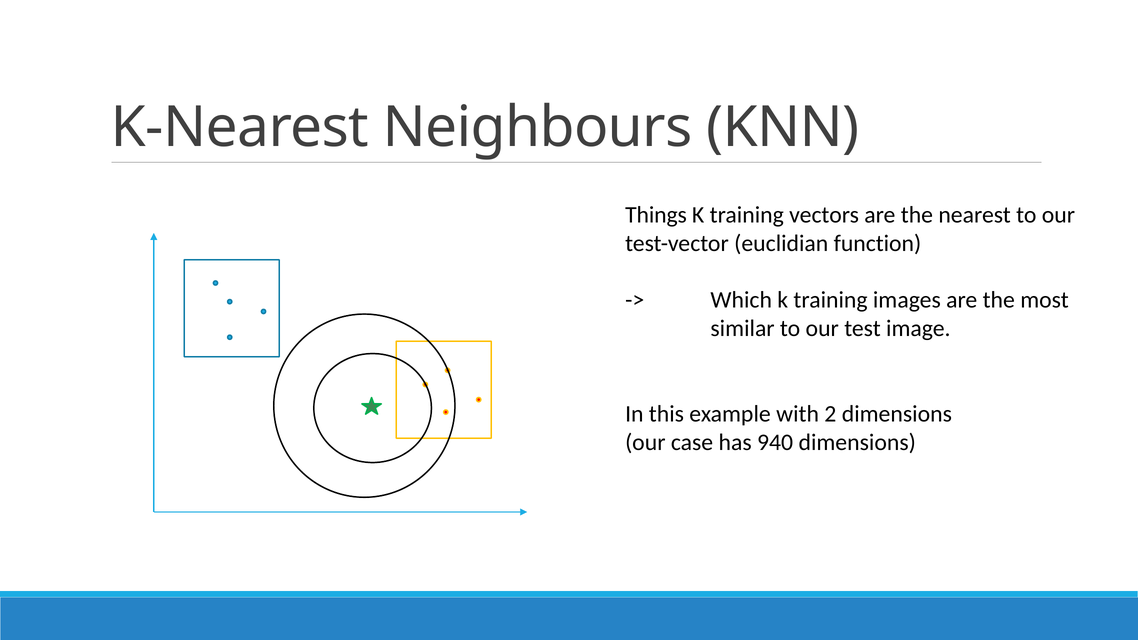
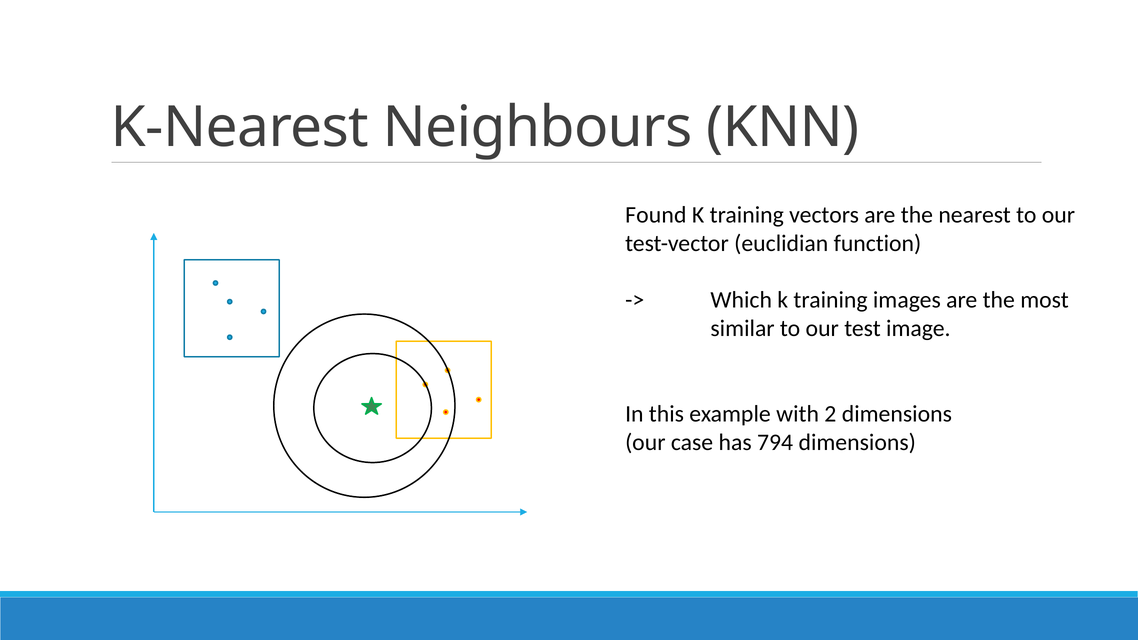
Things: Things -> Found
940: 940 -> 794
